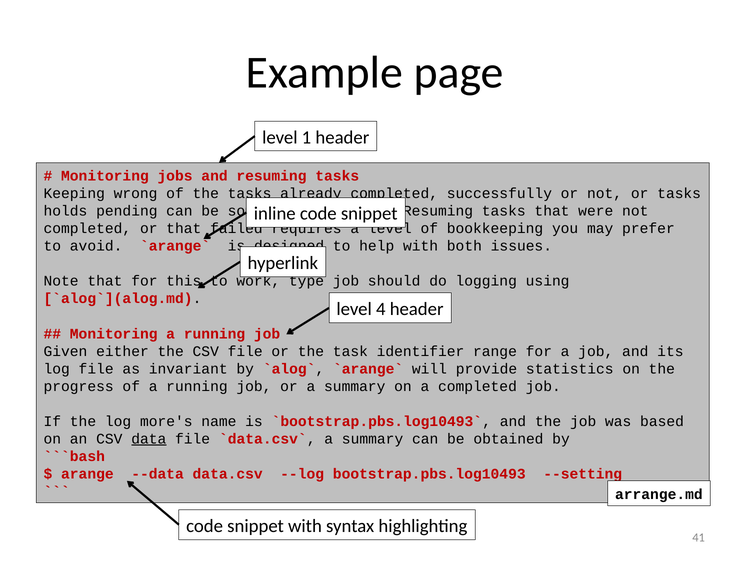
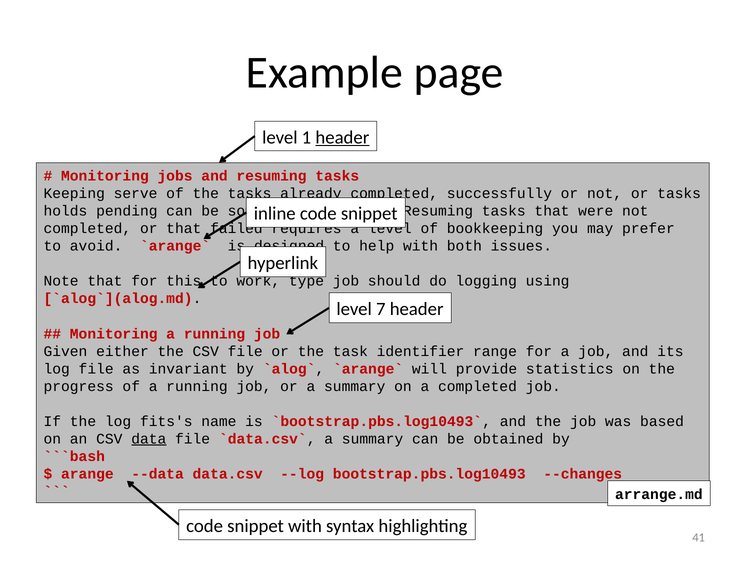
header at (342, 137) underline: none -> present
wrong: wrong -> serve
4: 4 -> 7
more's: more's -> fits's
--setting: --setting -> --changes
